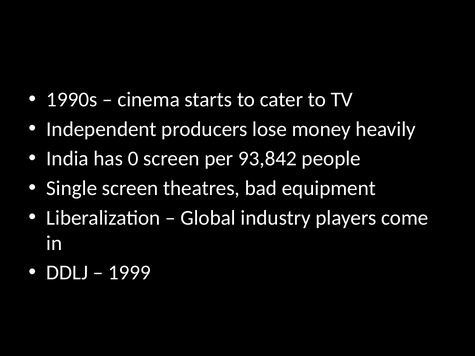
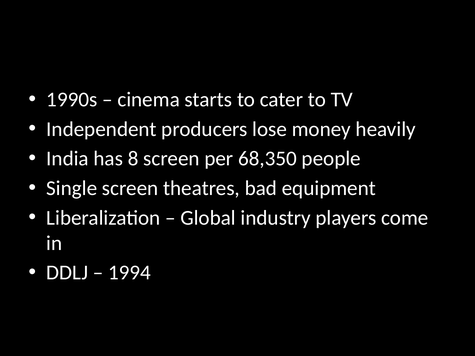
0: 0 -> 8
93,842: 93,842 -> 68,350
1999: 1999 -> 1994
